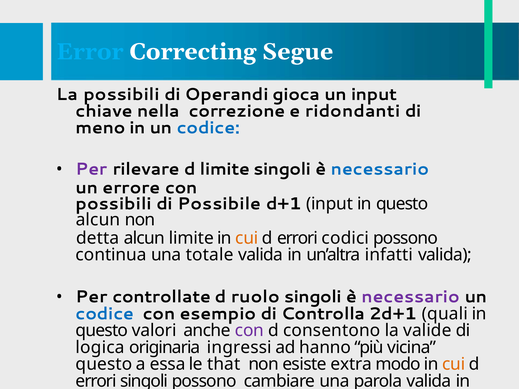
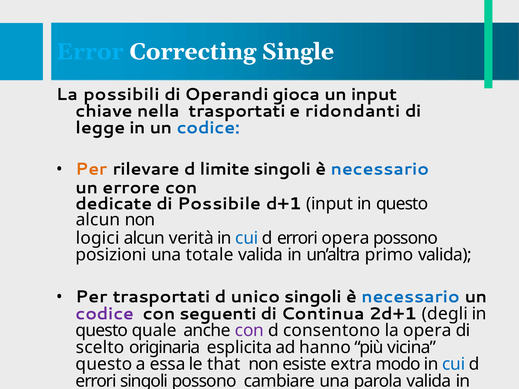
Segue: Segue -> Single
nella correzione: correzione -> trasportati
meno: meno -> legge
Per at (91, 169) colour: purple -> orange
possibili at (114, 204): possibili -> dedicate
detta: detta -> logici
alcun limite: limite -> verità
cui at (247, 238) colour: orange -> blue
errori codici: codici -> opera
continua: continua -> posizioni
infatti: infatti -> primo
Per controllate: controllate -> trasportati
ruolo: ruolo -> unico
necessario at (411, 297) colour: purple -> blue
codice at (105, 314) colour: blue -> purple
esempio: esempio -> seguenti
Controlla: Controlla -> Continua
quali: quali -> degli
valori: valori -> quale
la valide: valide -> opera
logica: logica -> scelto
ingressi: ingressi -> esplicita
cui at (454, 364) colour: orange -> blue
